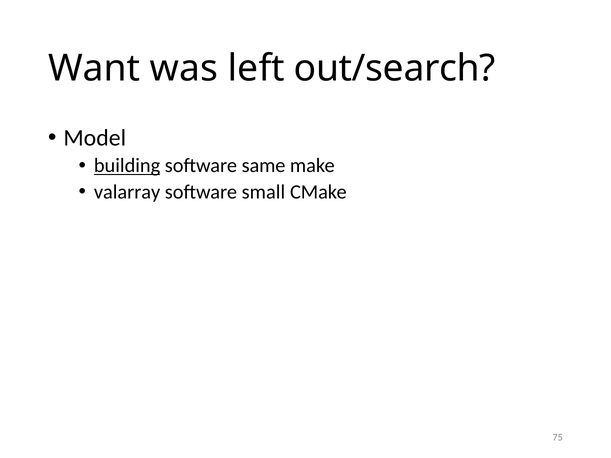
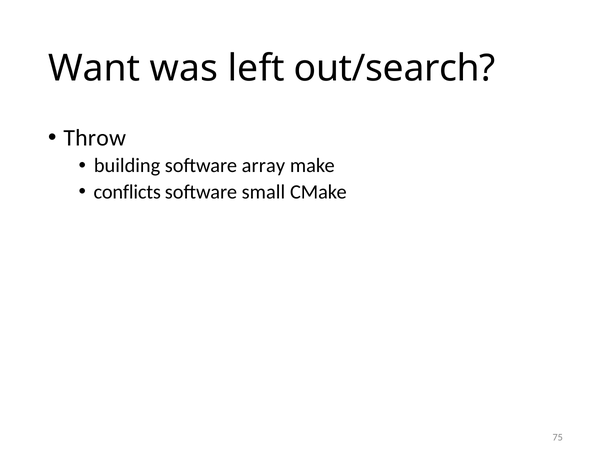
Model: Model -> Throw
building underline: present -> none
same: same -> array
valarray: valarray -> conflicts
